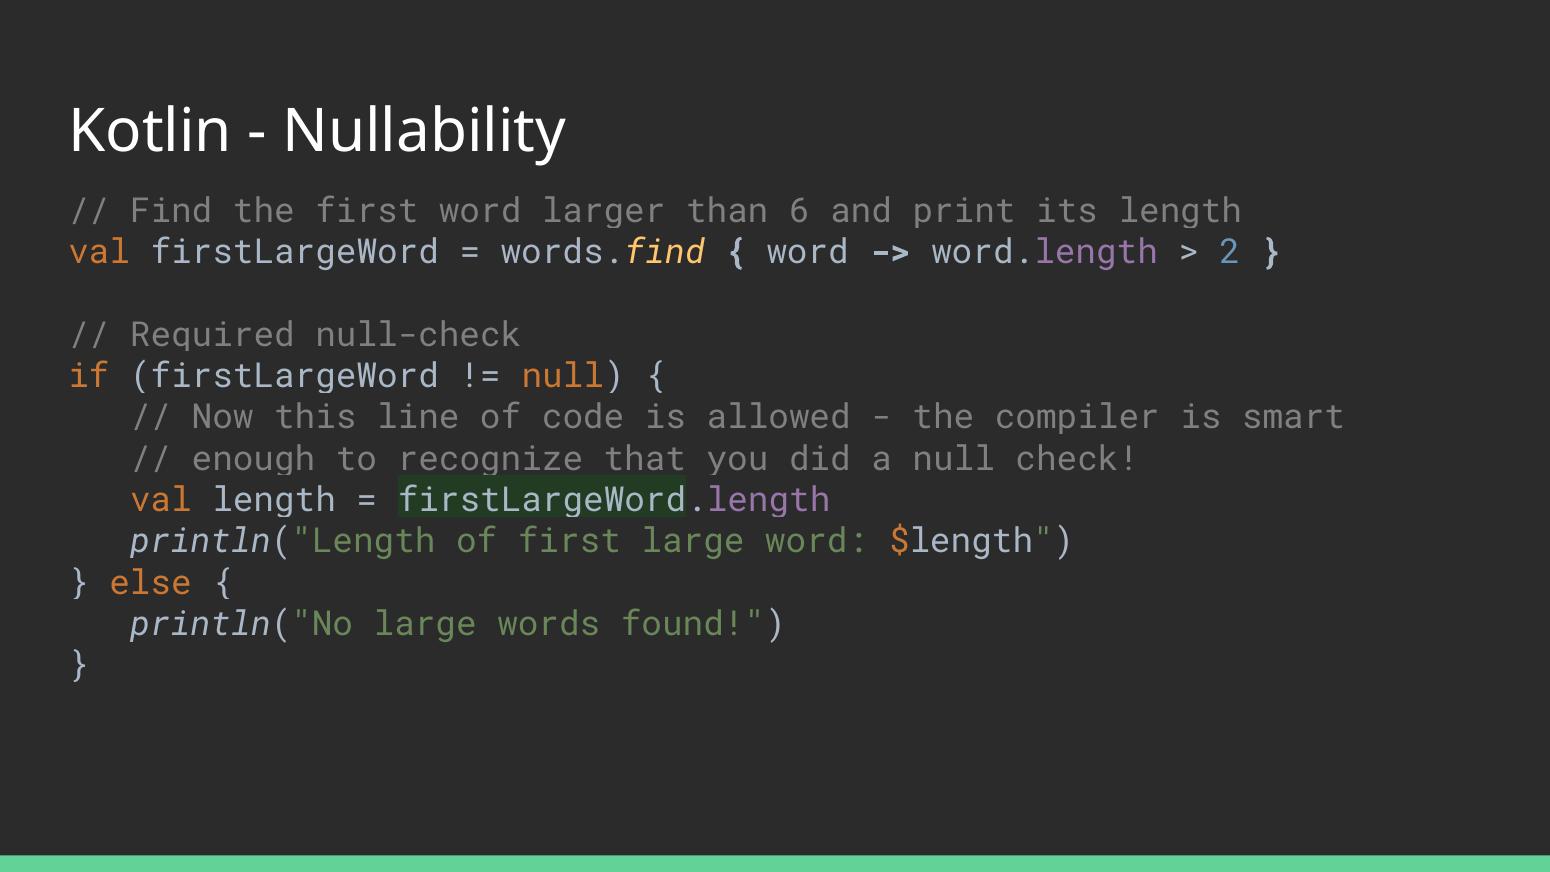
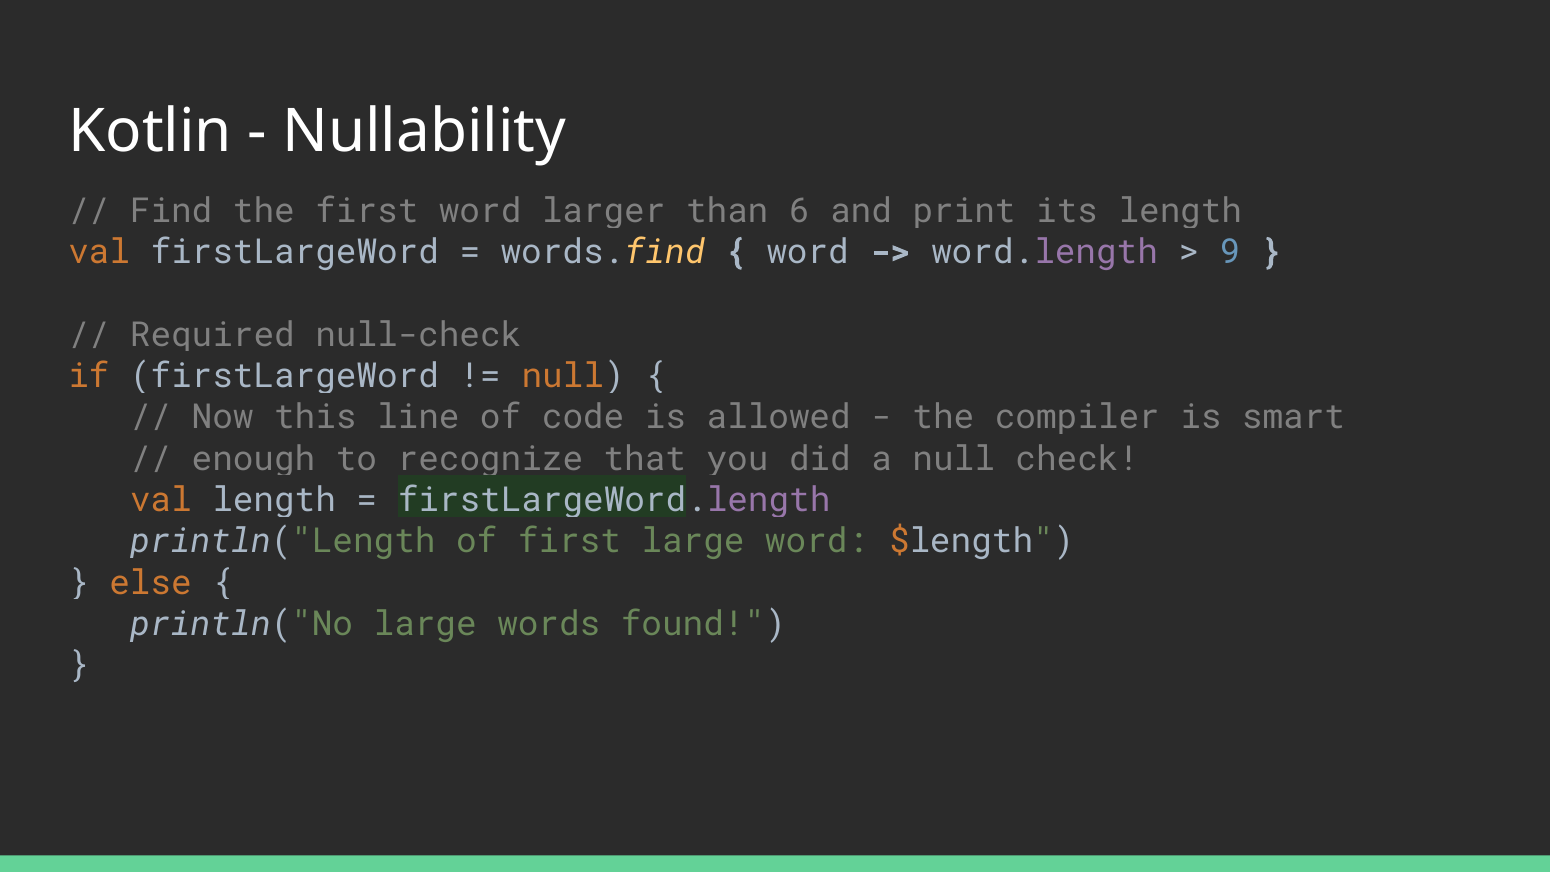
2: 2 -> 9
